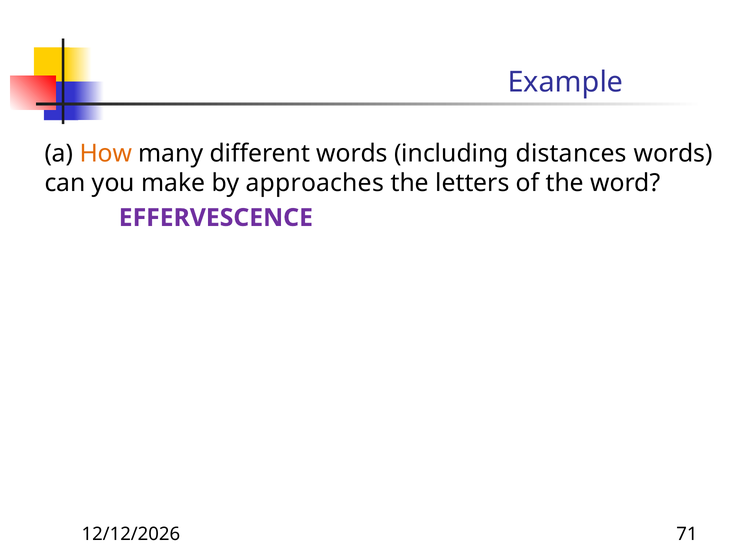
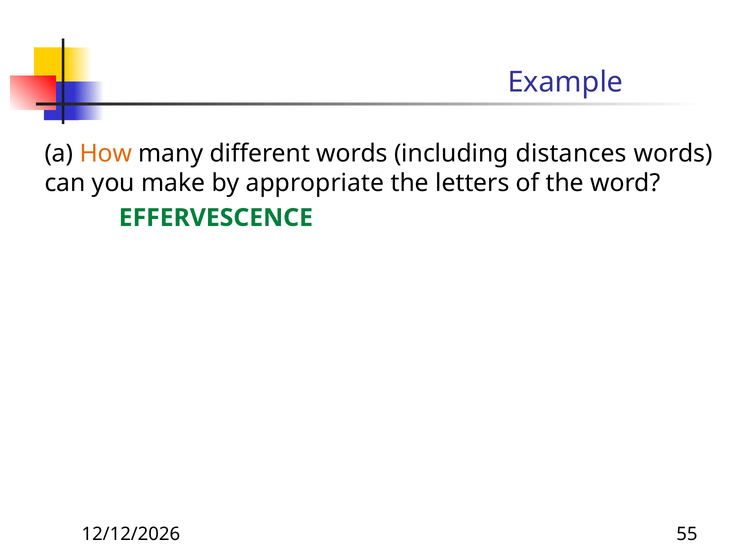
approaches: approaches -> appropriate
EFFERVESCENCE colour: purple -> green
71: 71 -> 55
